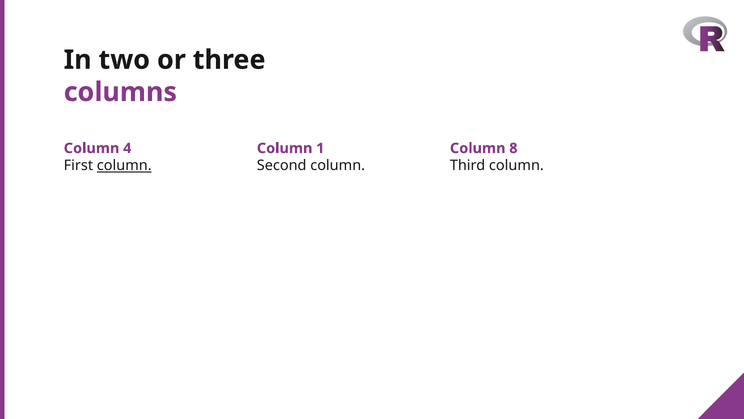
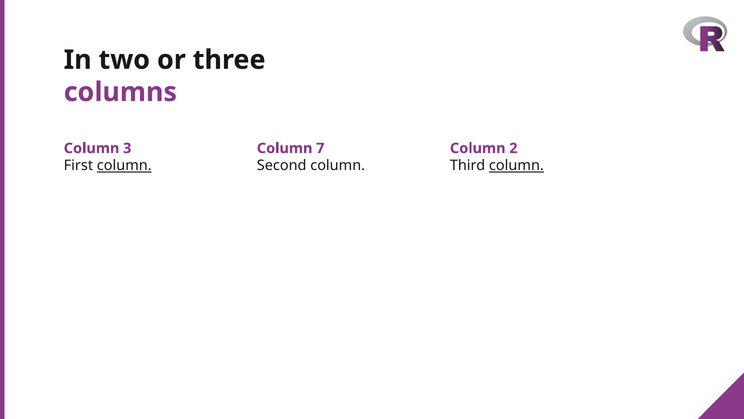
4: 4 -> 3
1: 1 -> 7
8: 8 -> 2
column at (516, 166) underline: none -> present
